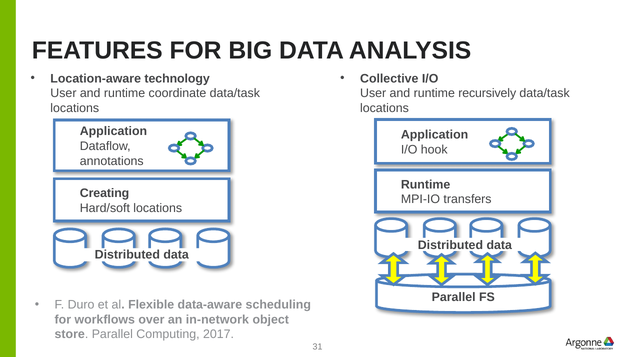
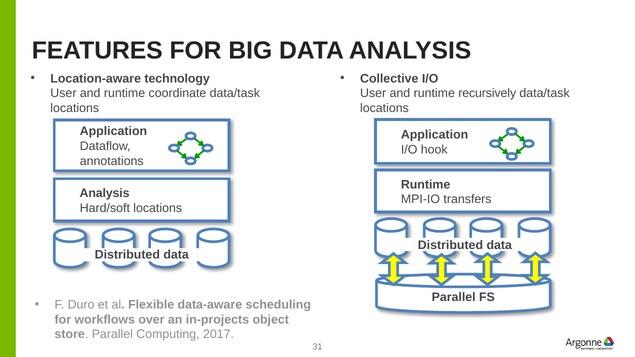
Creating at (105, 193): Creating -> Analysis
in-network: in-network -> in-projects
